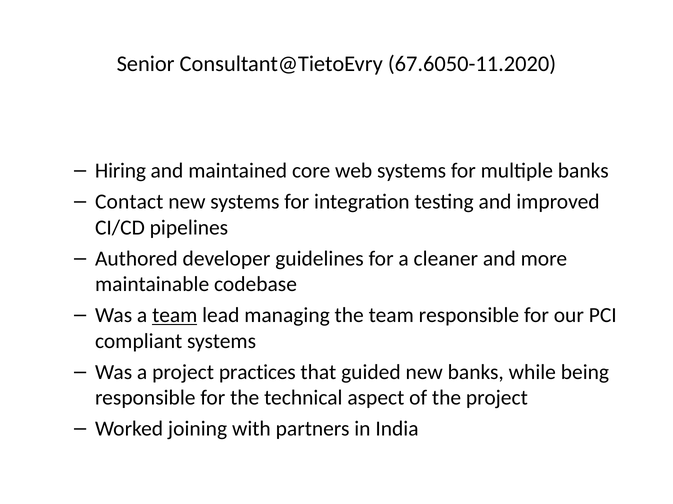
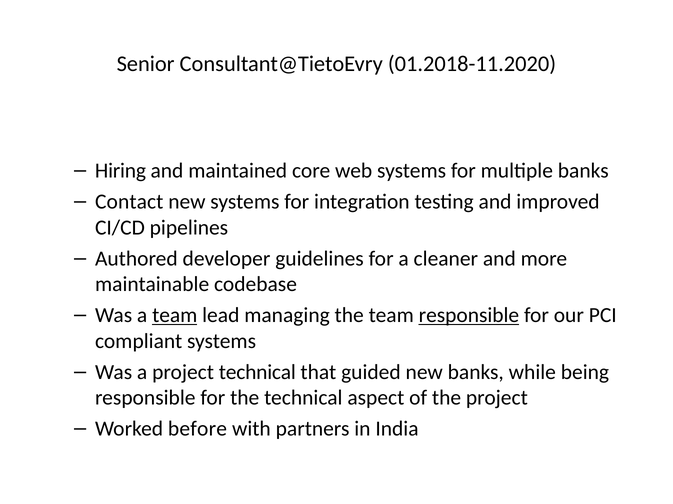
67.6050-11.2020: 67.6050-11.2020 -> 01.2018-11.2020
responsible at (469, 316) underline: none -> present
project practices: practices -> technical
joining: joining -> before
